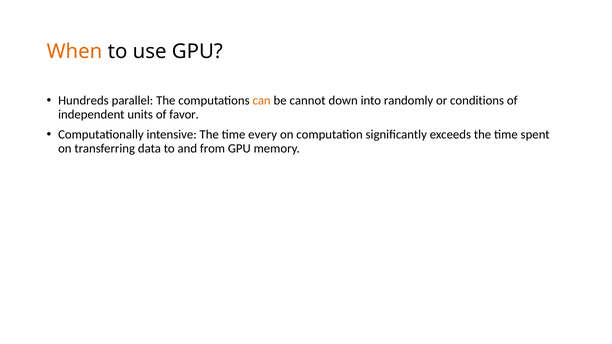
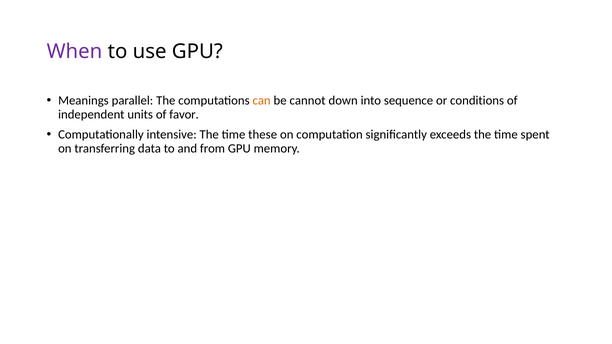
When colour: orange -> purple
Hundreds: Hundreds -> Meanings
randomly: randomly -> sequence
every: every -> these
